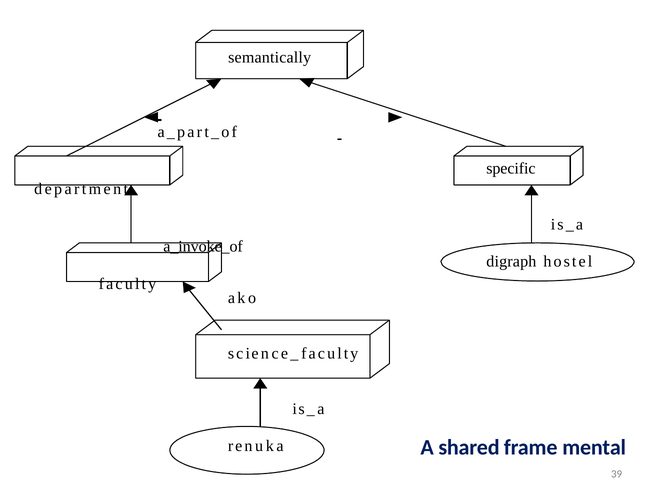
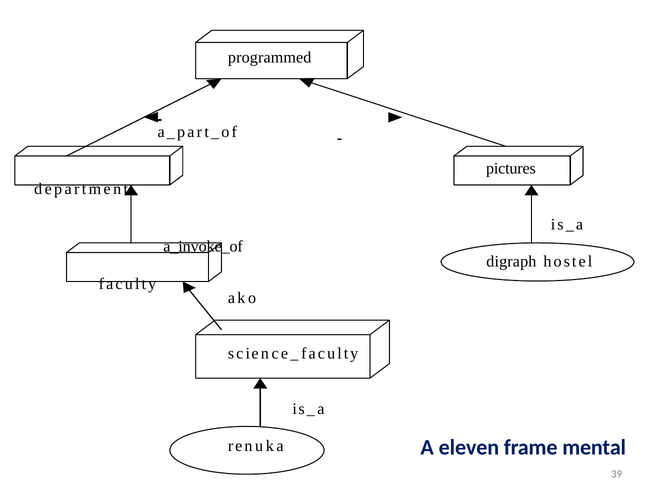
semantically: semantically -> programmed
specific: specific -> pictures
shared: shared -> eleven
